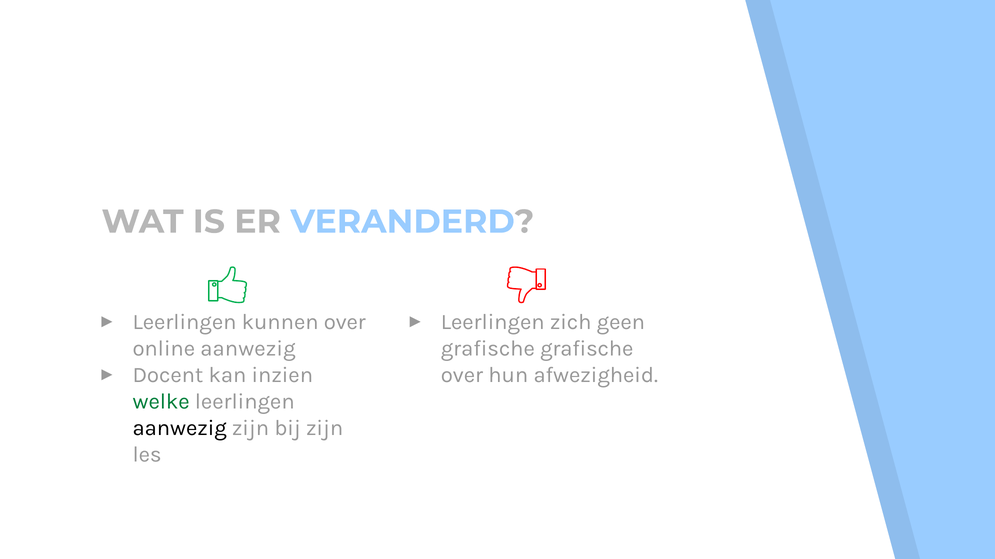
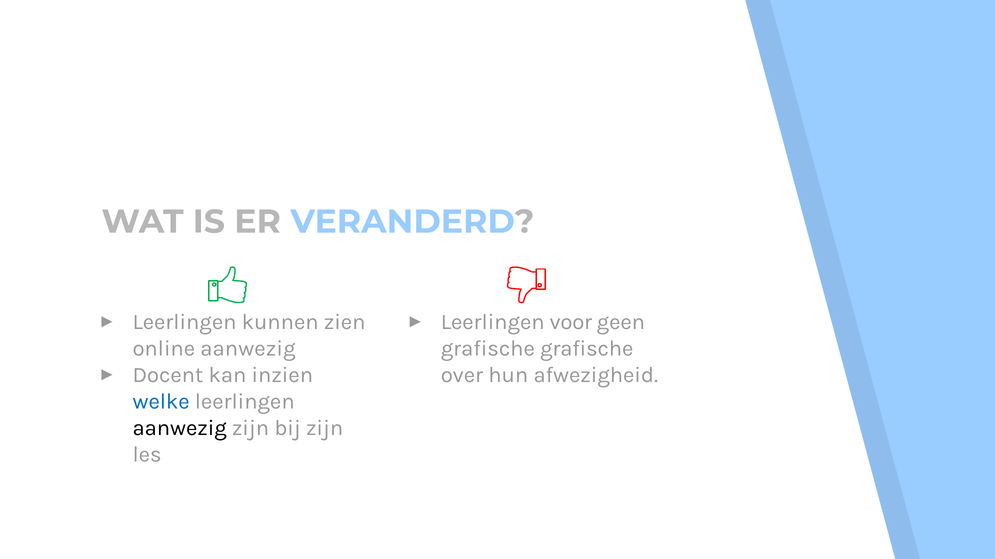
kunnen over: over -> zien
zich: zich -> voor
welke colour: green -> blue
